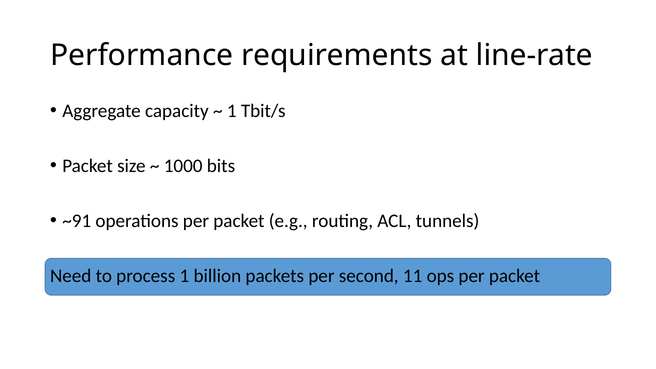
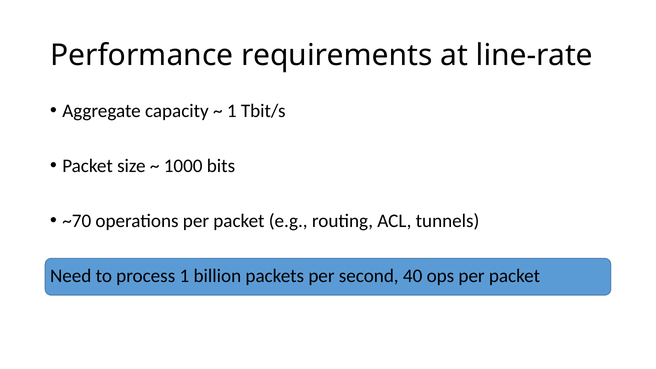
~91: ~91 -> ~70
11: 11 -> 40
